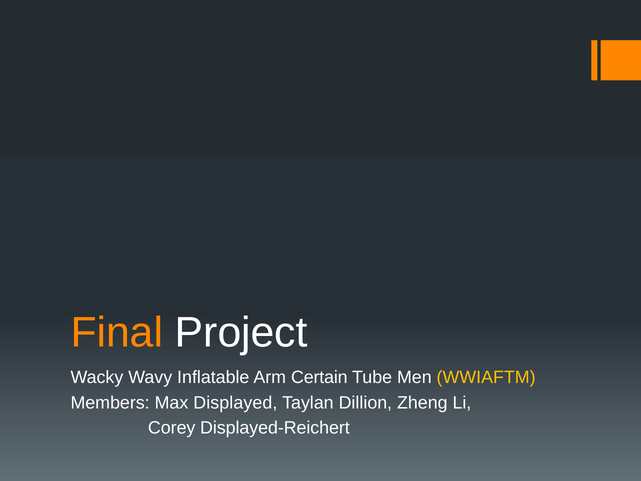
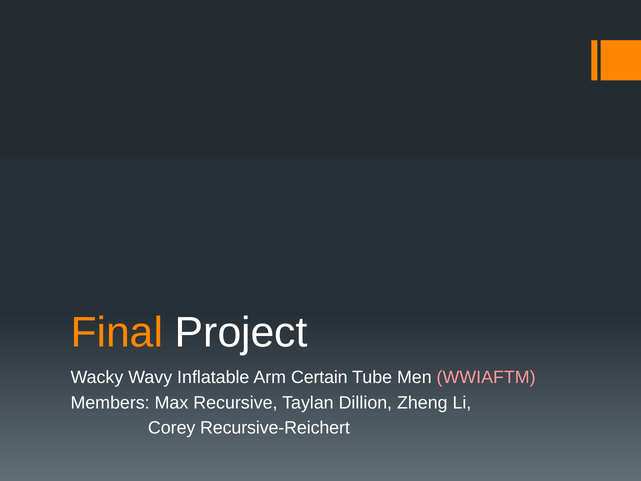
WWIAFTM colour: yellow -> pink
Displayed: Displayed -> Recursive
Displayed-Reichert: Displayed-Reichert -> Recursive-Reichert
